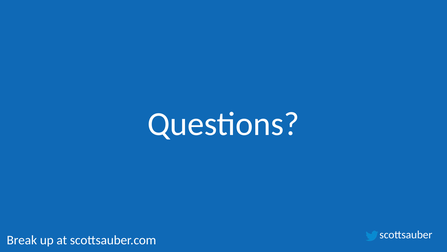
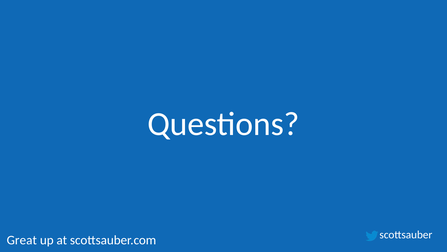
Break: Break -> Great
